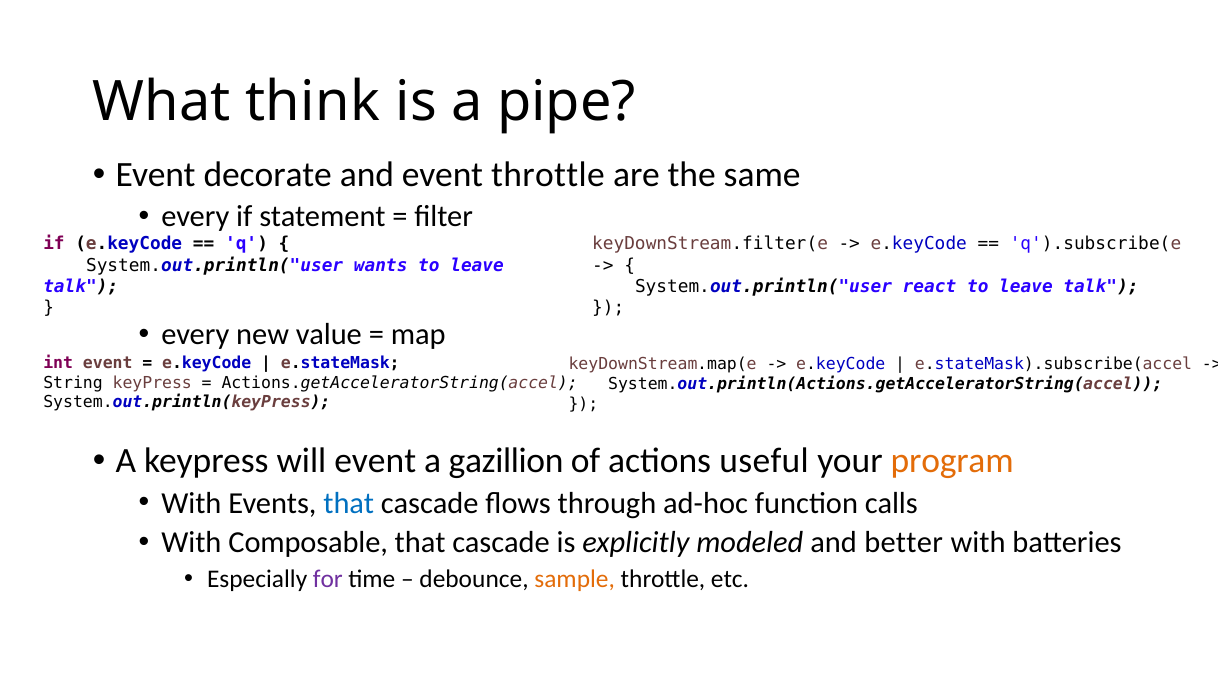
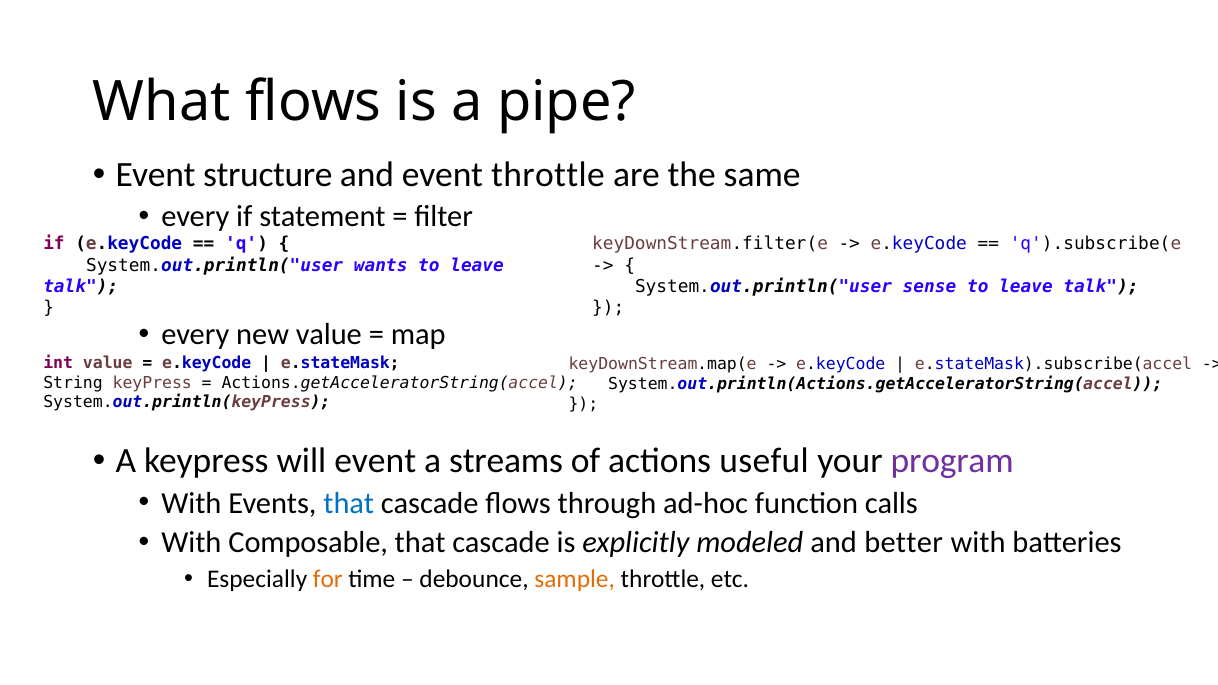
What think: think -> flows
decorate: decorate -> structure
react: react -> sense
int event: event -> value
gazillion: gazillion -> streams
program colour: orange -> purple
for colour: purple -> orange
